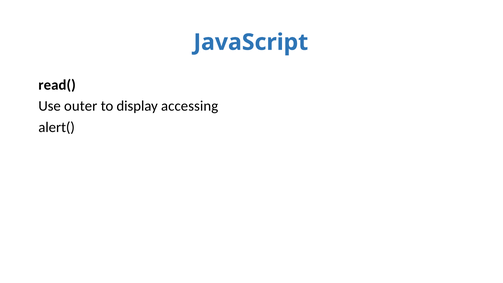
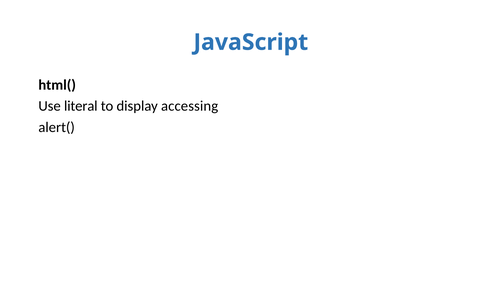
read(: read( -> html(
outer: outer -> literal
